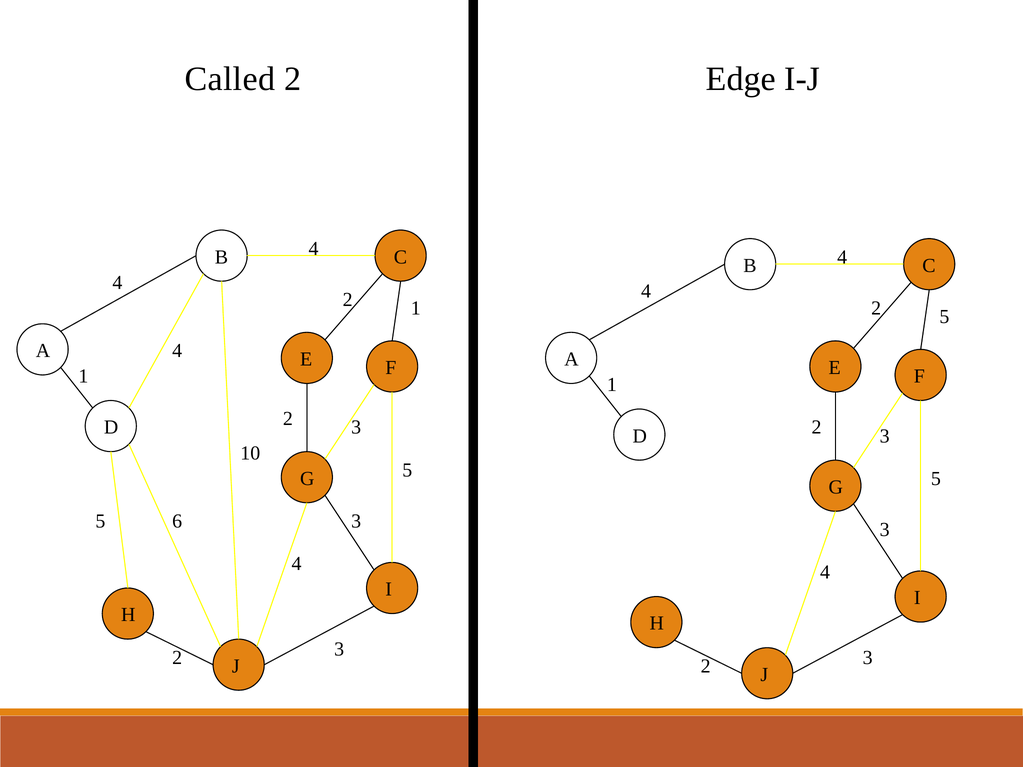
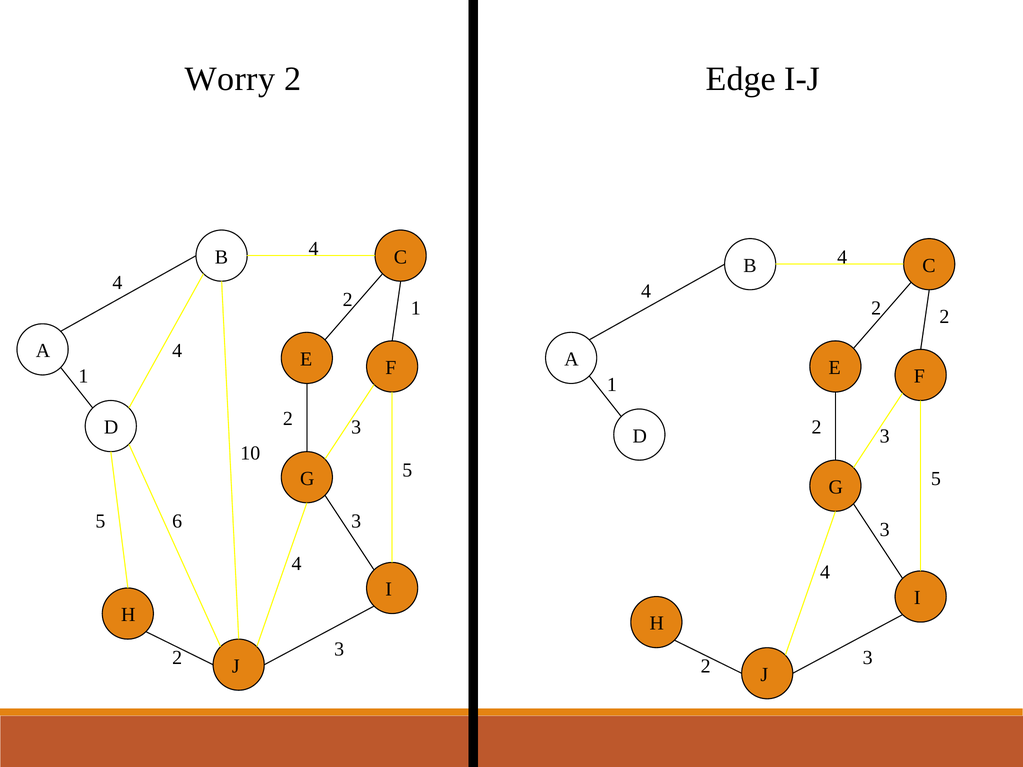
Called: Called -> Worry
5 at (944, 317): 5 -> 2
